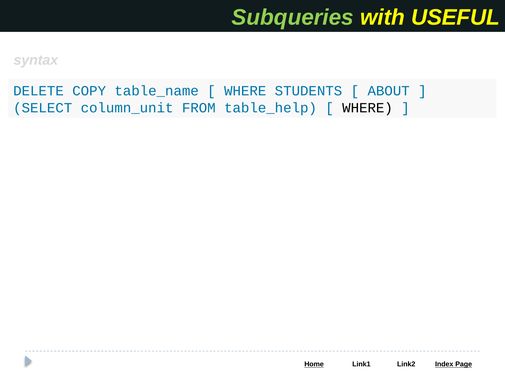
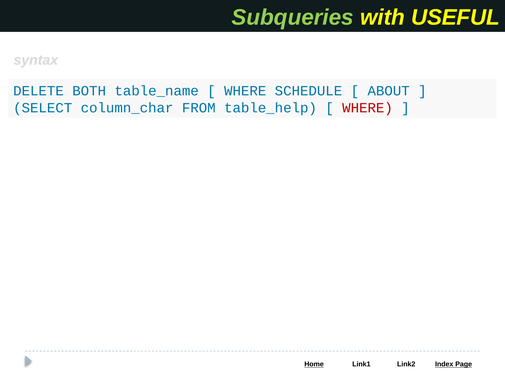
COPY: COPY -> BOTH
STUDENTS: STUDENTS -> SCHEDULE
column_unit: column_unit -> column_char
WHERE at (368, 108) colour: black -> red
